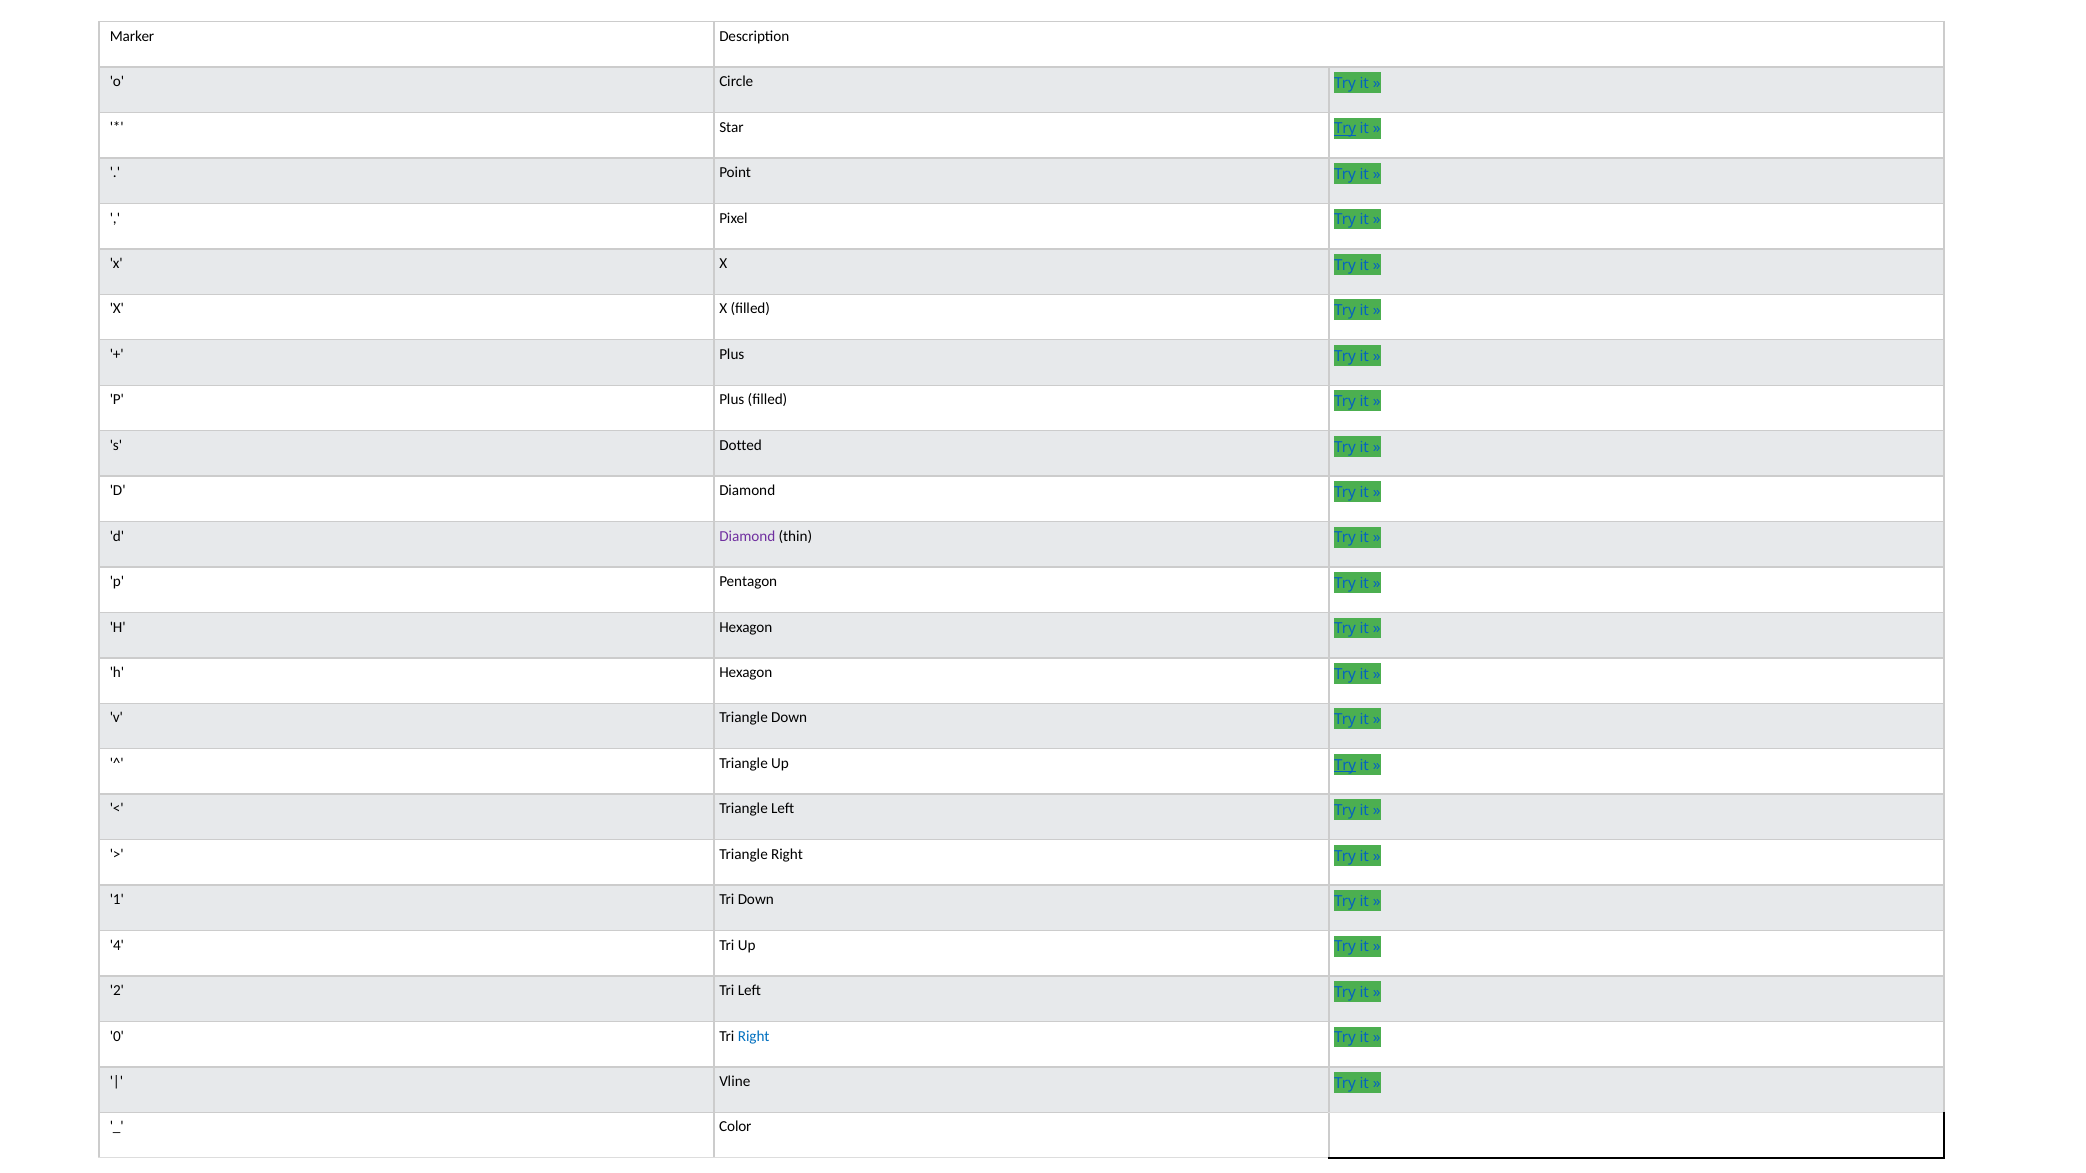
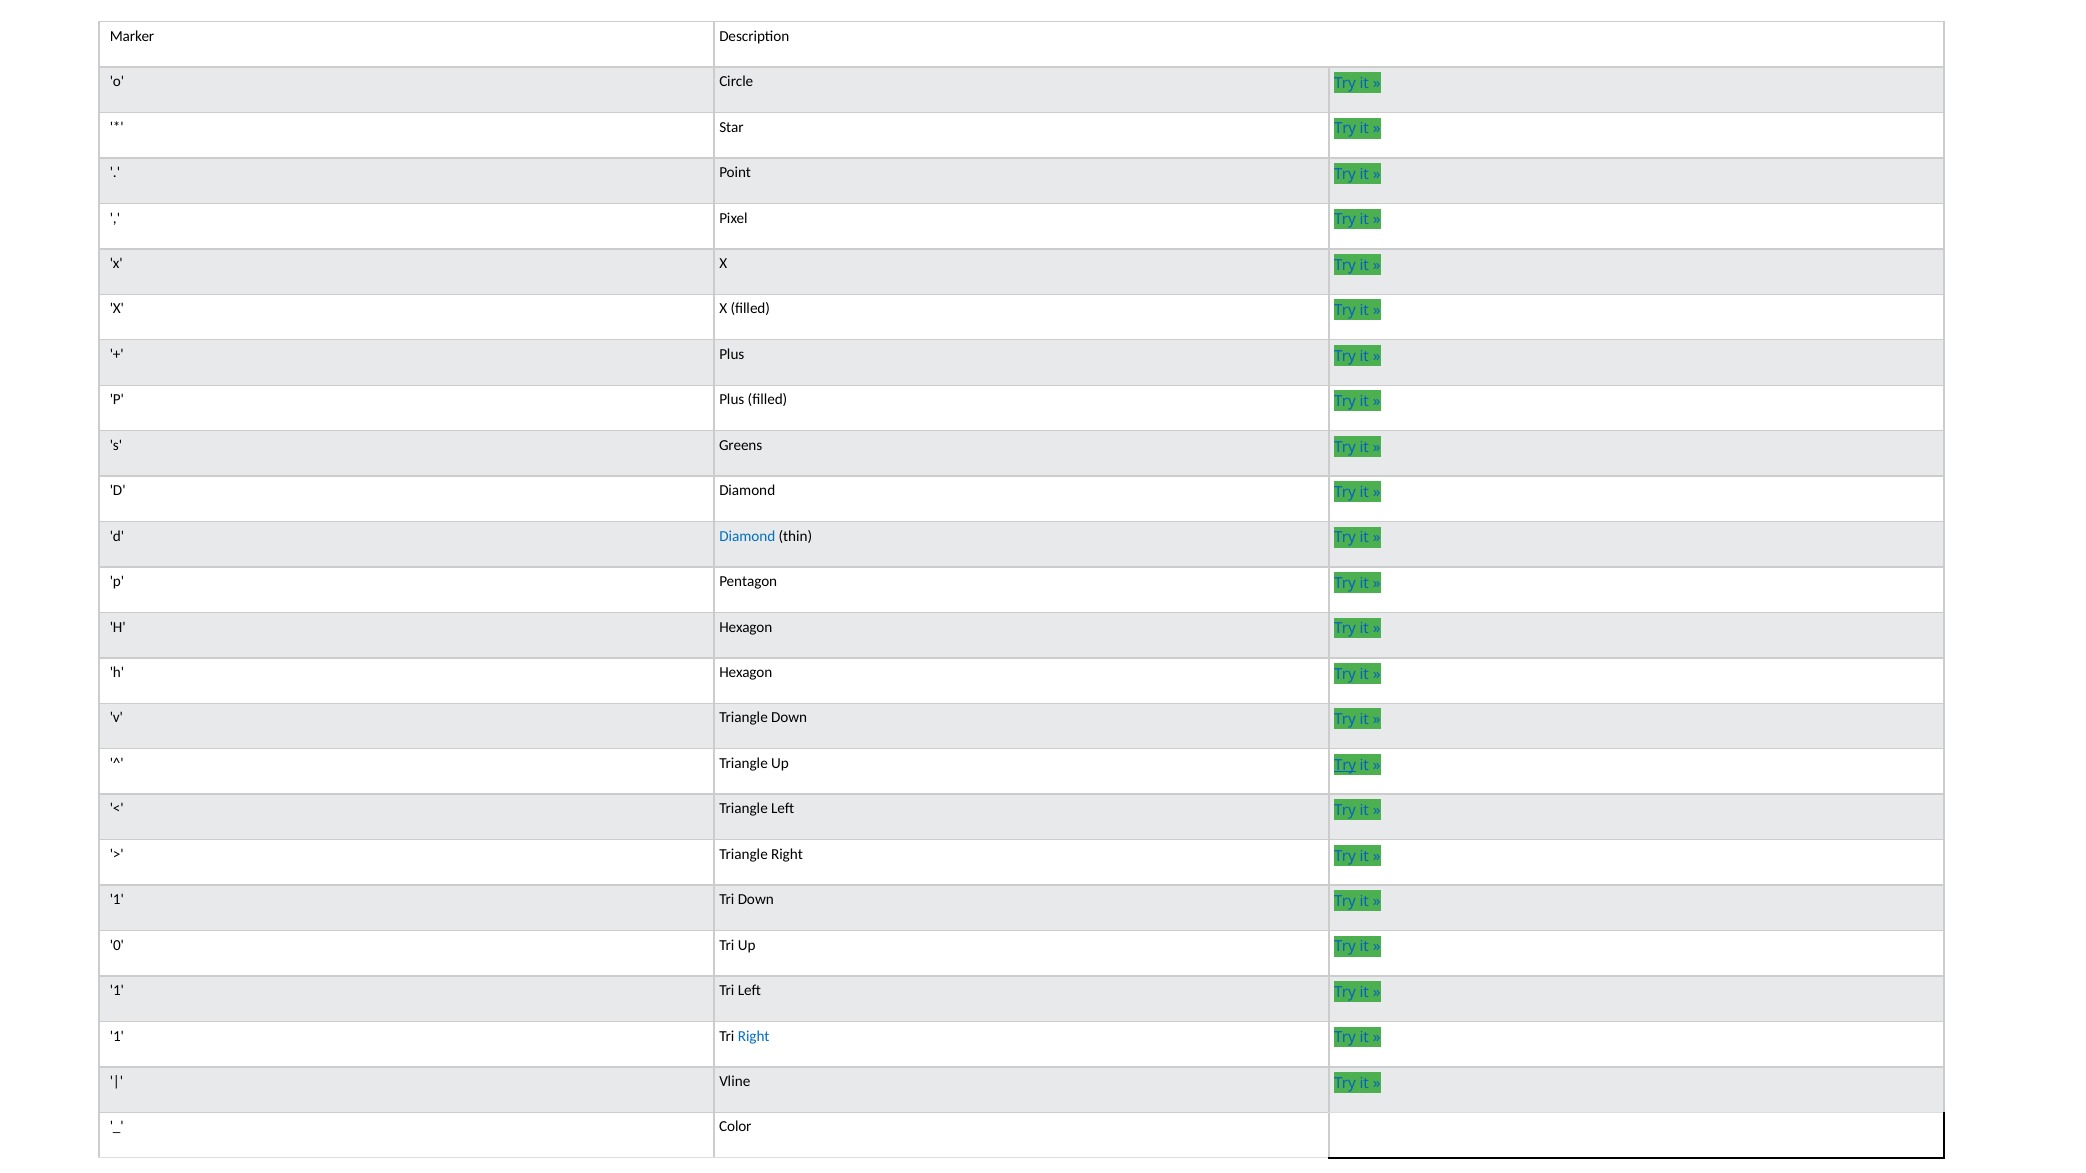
Try at (1345, 129) underline: present -> none
Dotted: Dotted -> Greens
Diamond at (747, 536) colour: purple -> blue
4: 4 -> 0
2 at (117, 991): 2 -> 1
0 at (117, 1036): 0 -> 1
